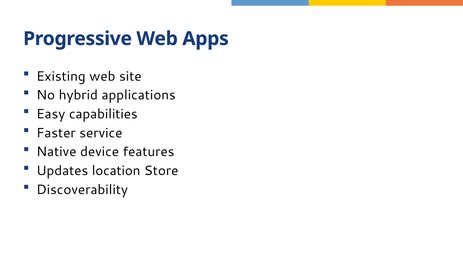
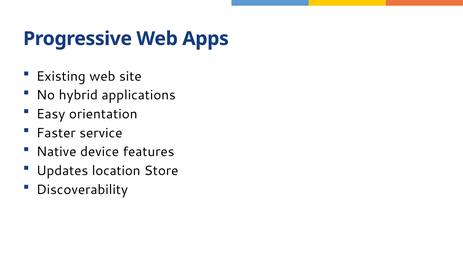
capabilities: capabilities -> orientation
